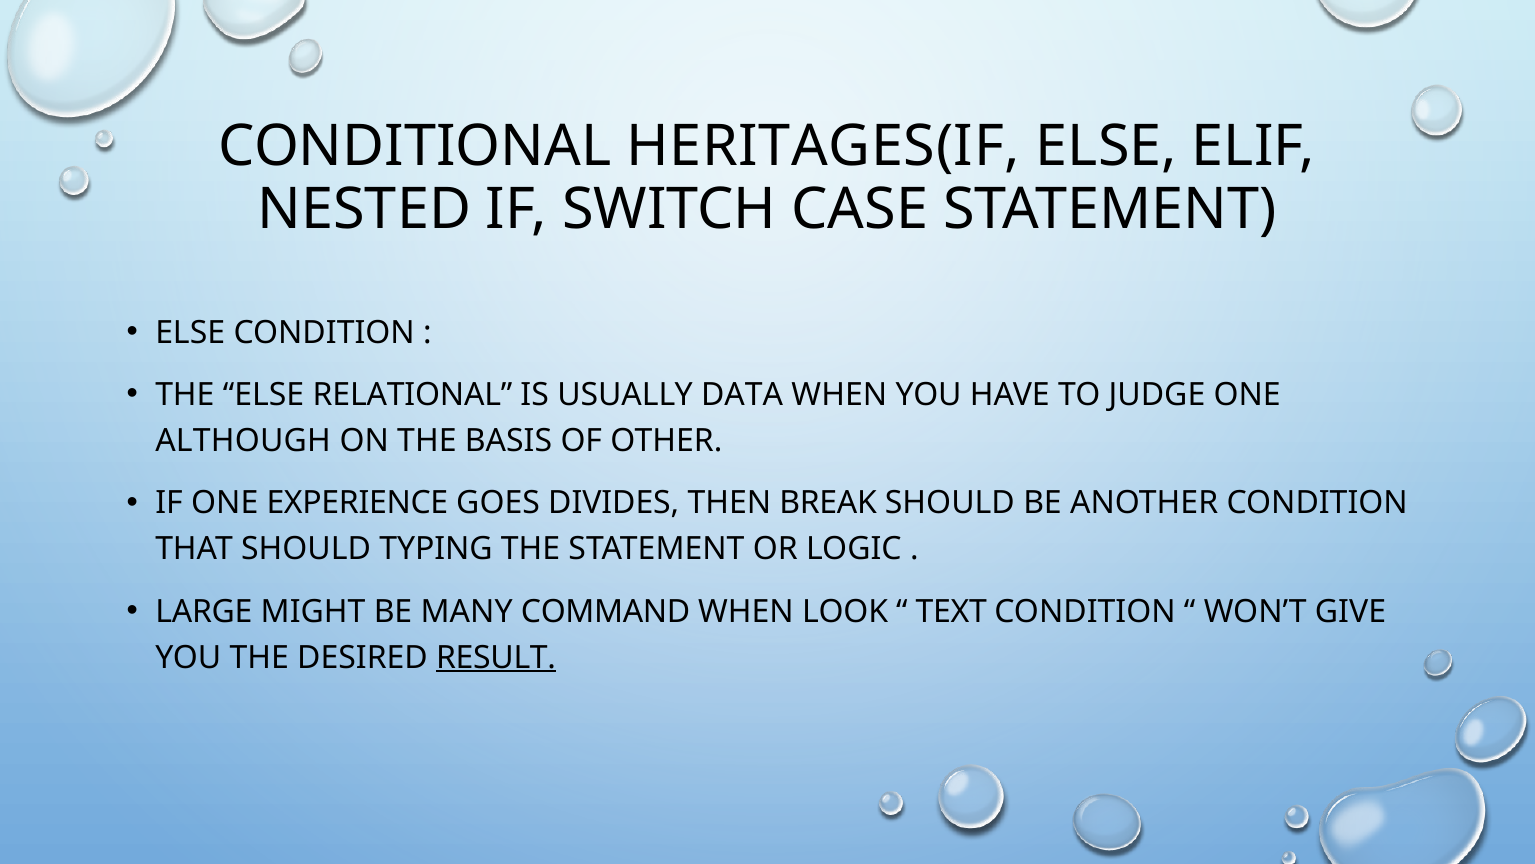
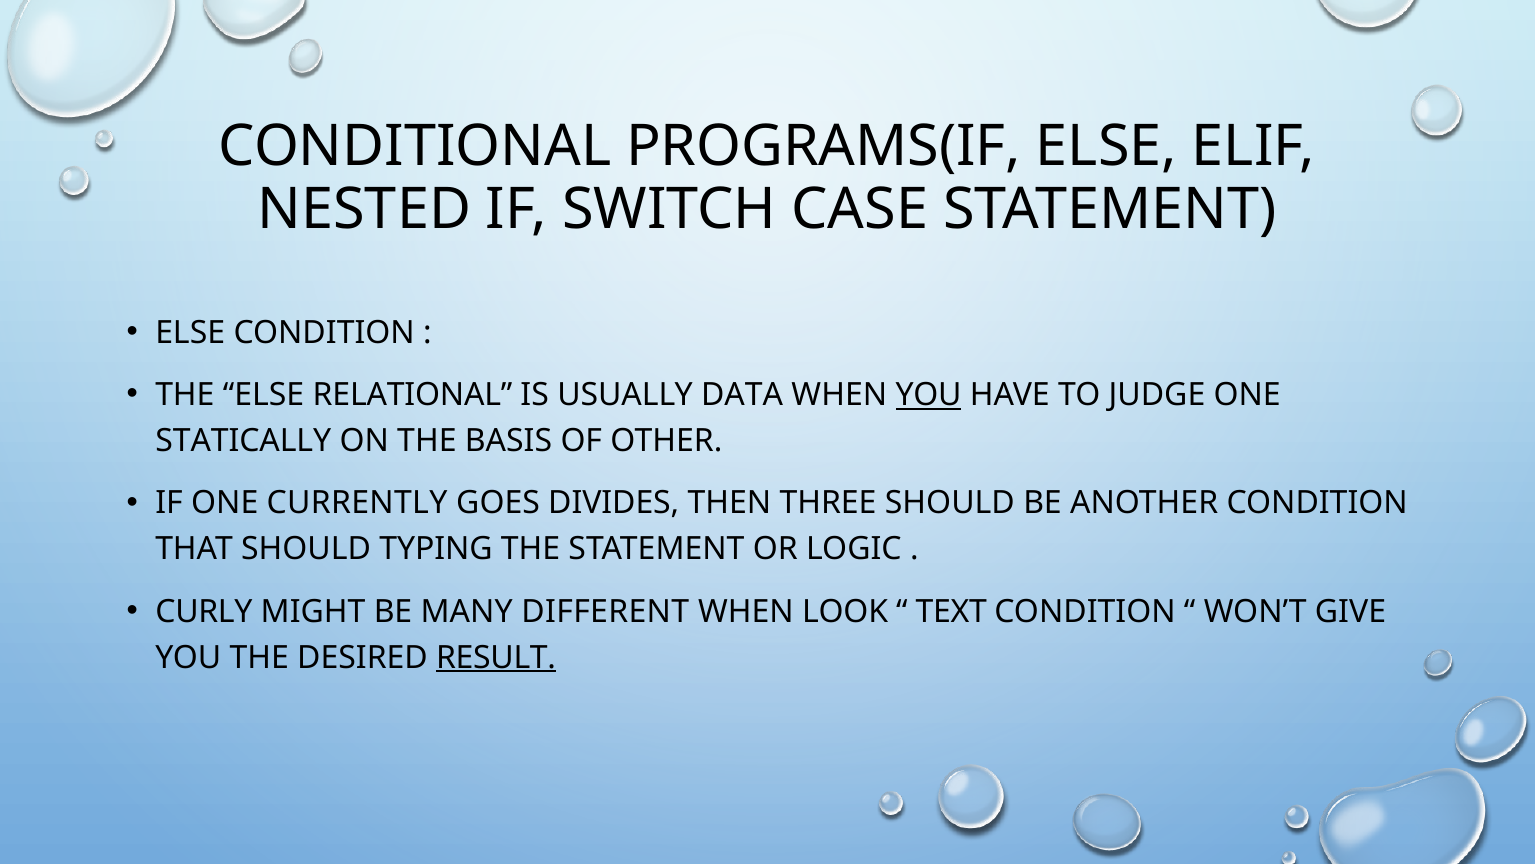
HERITAGES(IF: HERITAGES(IF -> PROGRAMS(IF
YOU at (929, 395) underline: none -> present
ALTHOUGH: ALTHOUGH -> STATICALLY
EXPERIENCE: EXPERIENCE -> CURRENTLY
BREAK: BREAK -> THREE
LARGE: LARGE -> CURLY
COMMAND: COMMAND -> DIFFERENT
